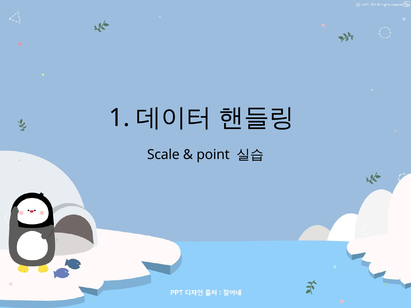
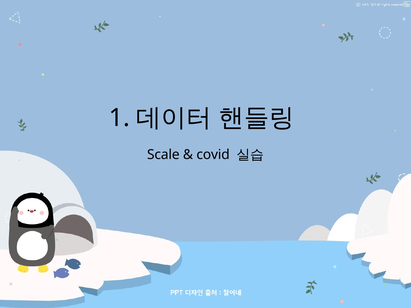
point: point -> covid
